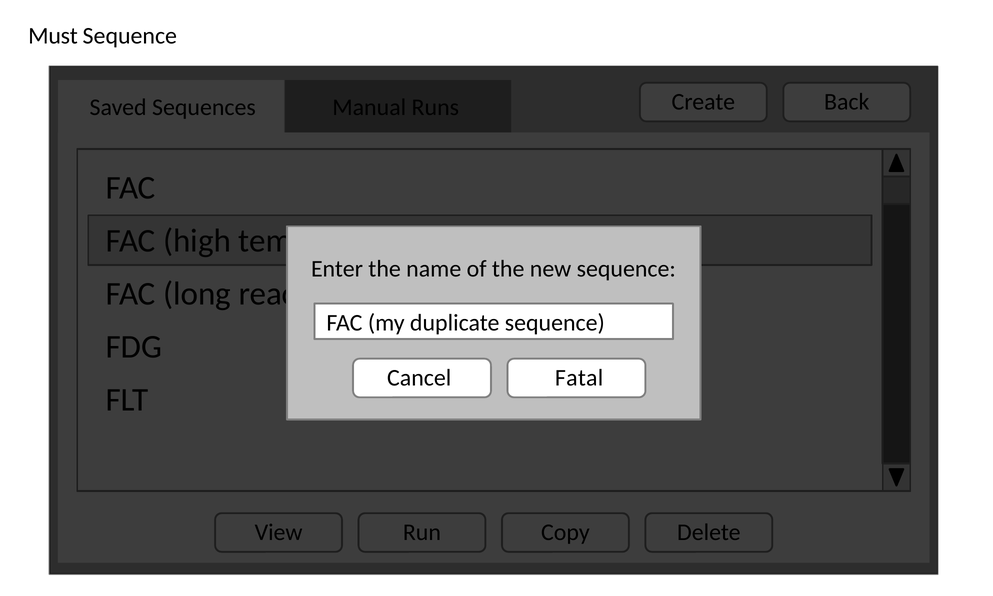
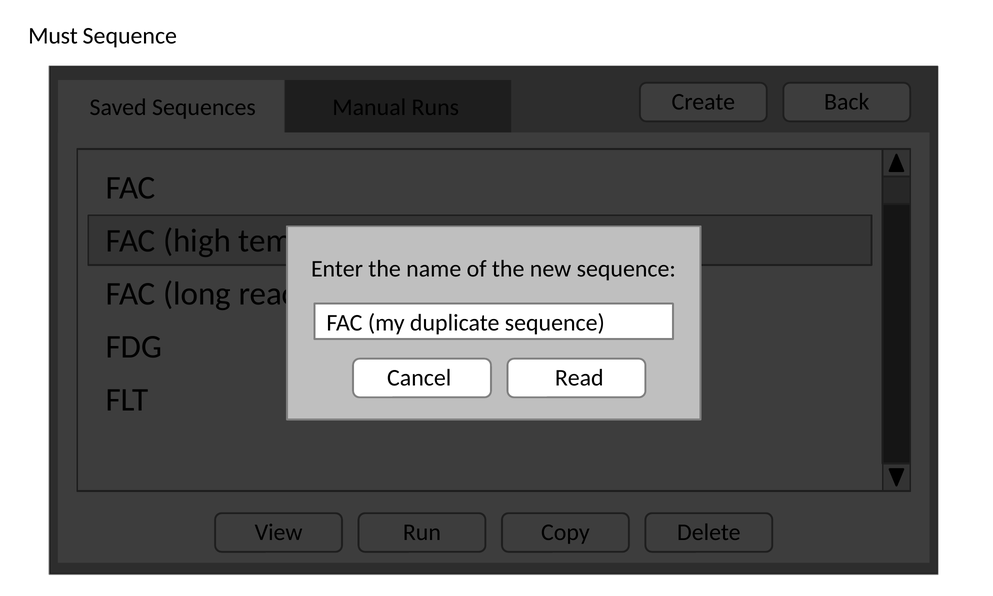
Fatal: Fatal -> Read
